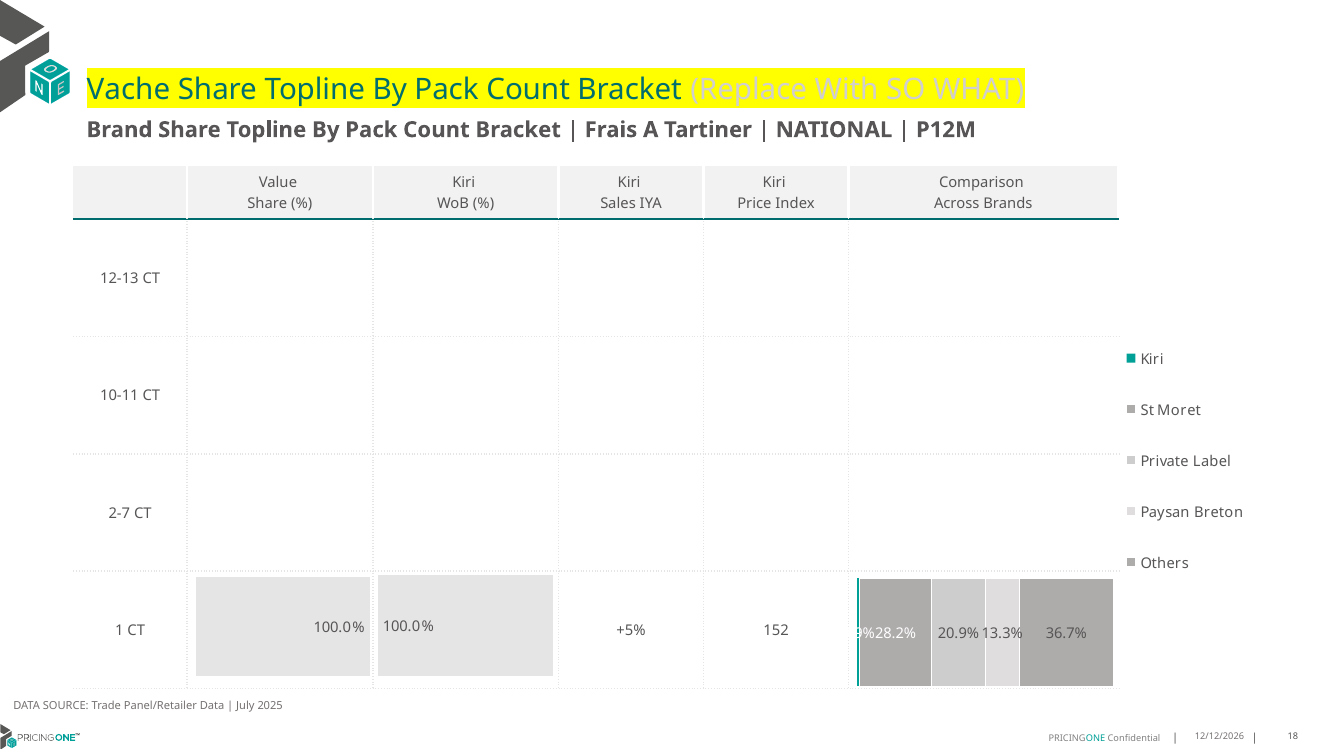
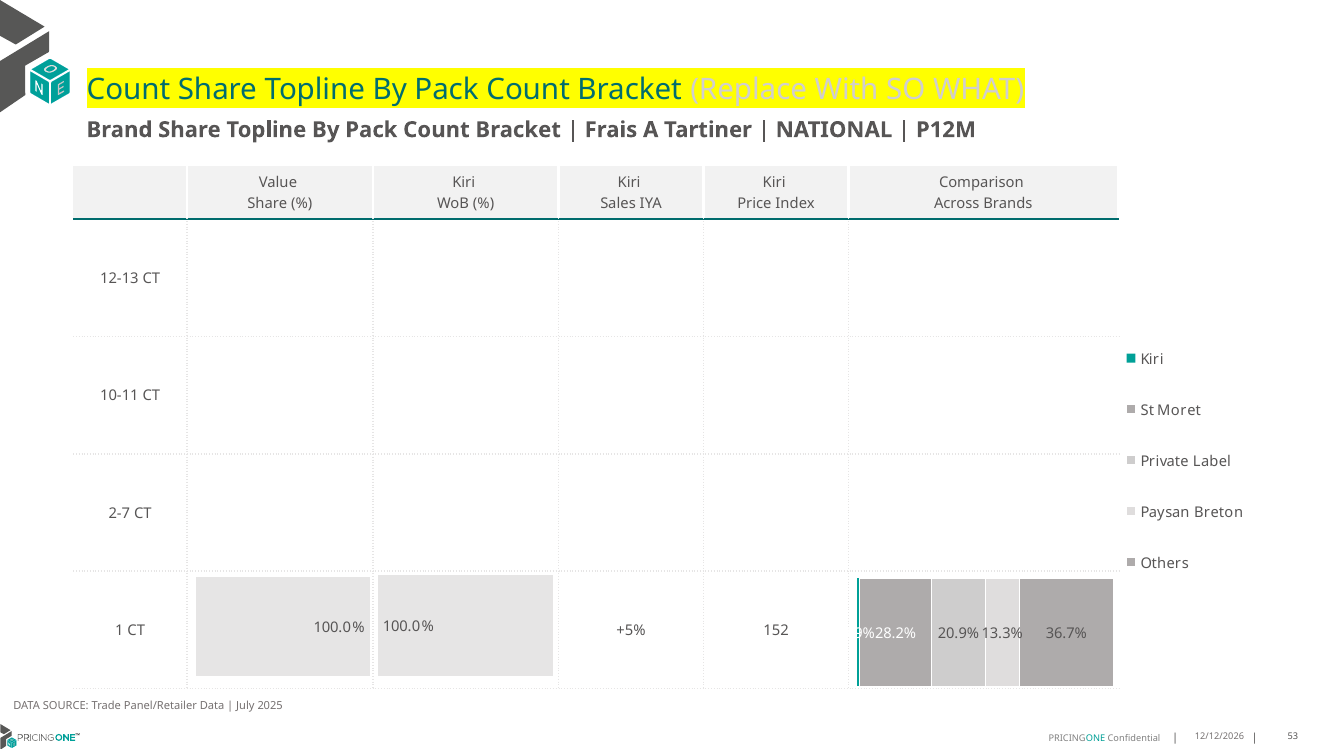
Vache at (128, 89): Vache -> Count
18: 18 -> 53
